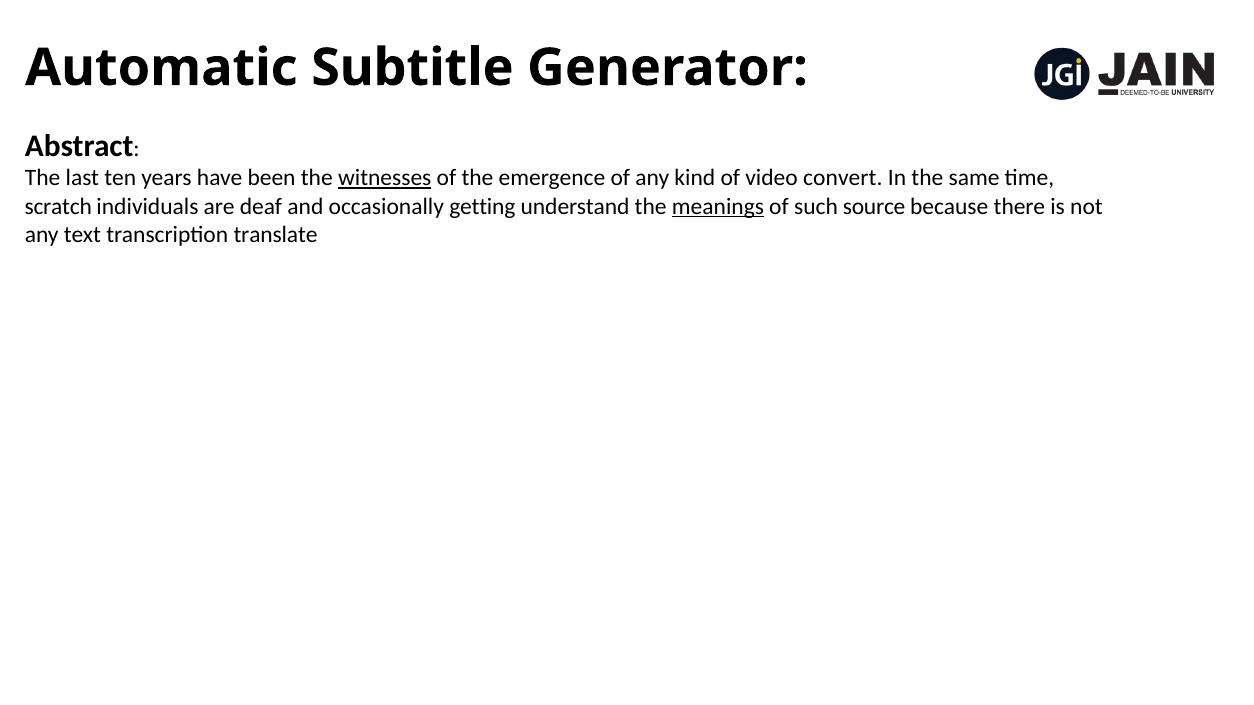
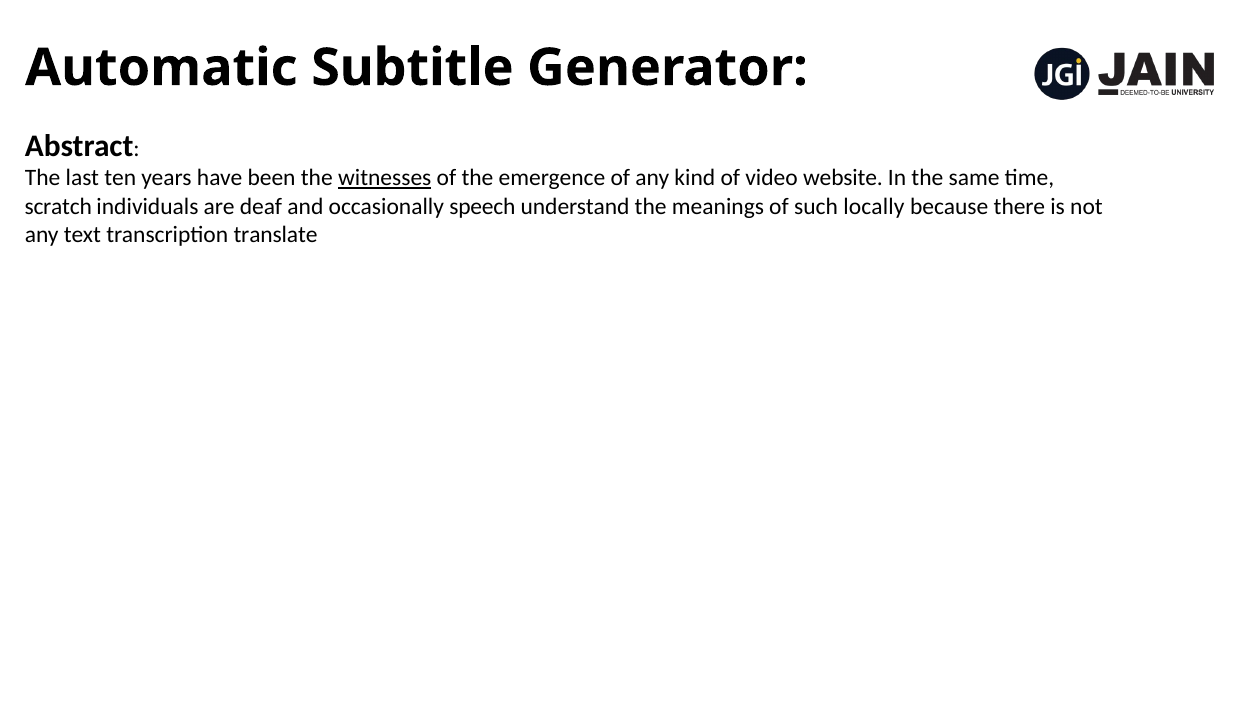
convert: convert -> website
getting: getting -> speech
meanings underline: present -> none
source: source -> locally
